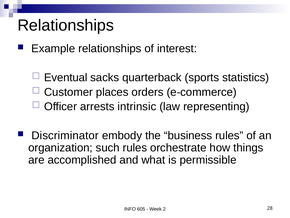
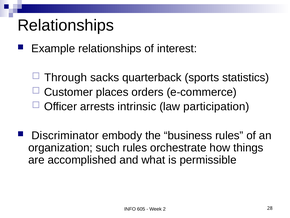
Eventual: Eventual -> Through
representing: representing -> participation
